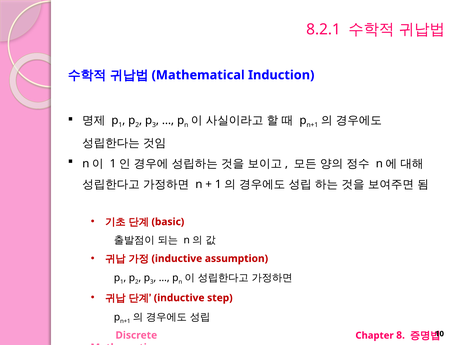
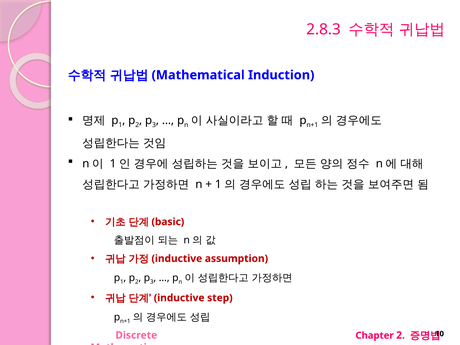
8.2.1: 8.2.1 -> 2.8.3
Chapter 8: 8 -> 2
